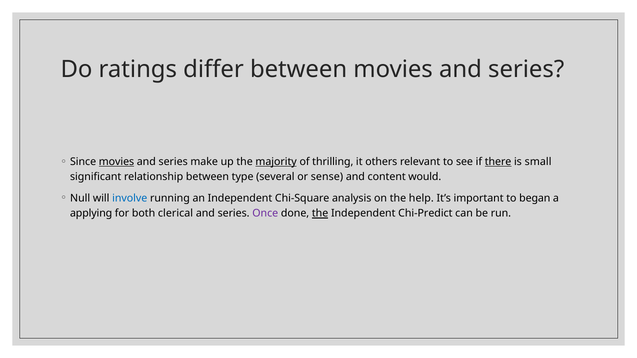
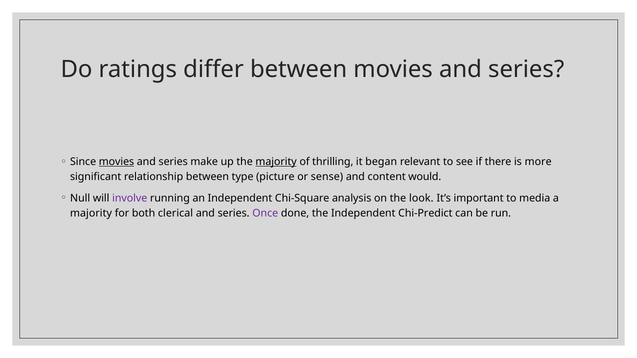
others: others -> began
there underline: present -> none
small: small -> more
several: several -> picture
involve colour: blue -> purple
help: help -> look
began: began -> media
applying at (91, 214): applying -> majority
the at (320, 214) underline: present -> none
